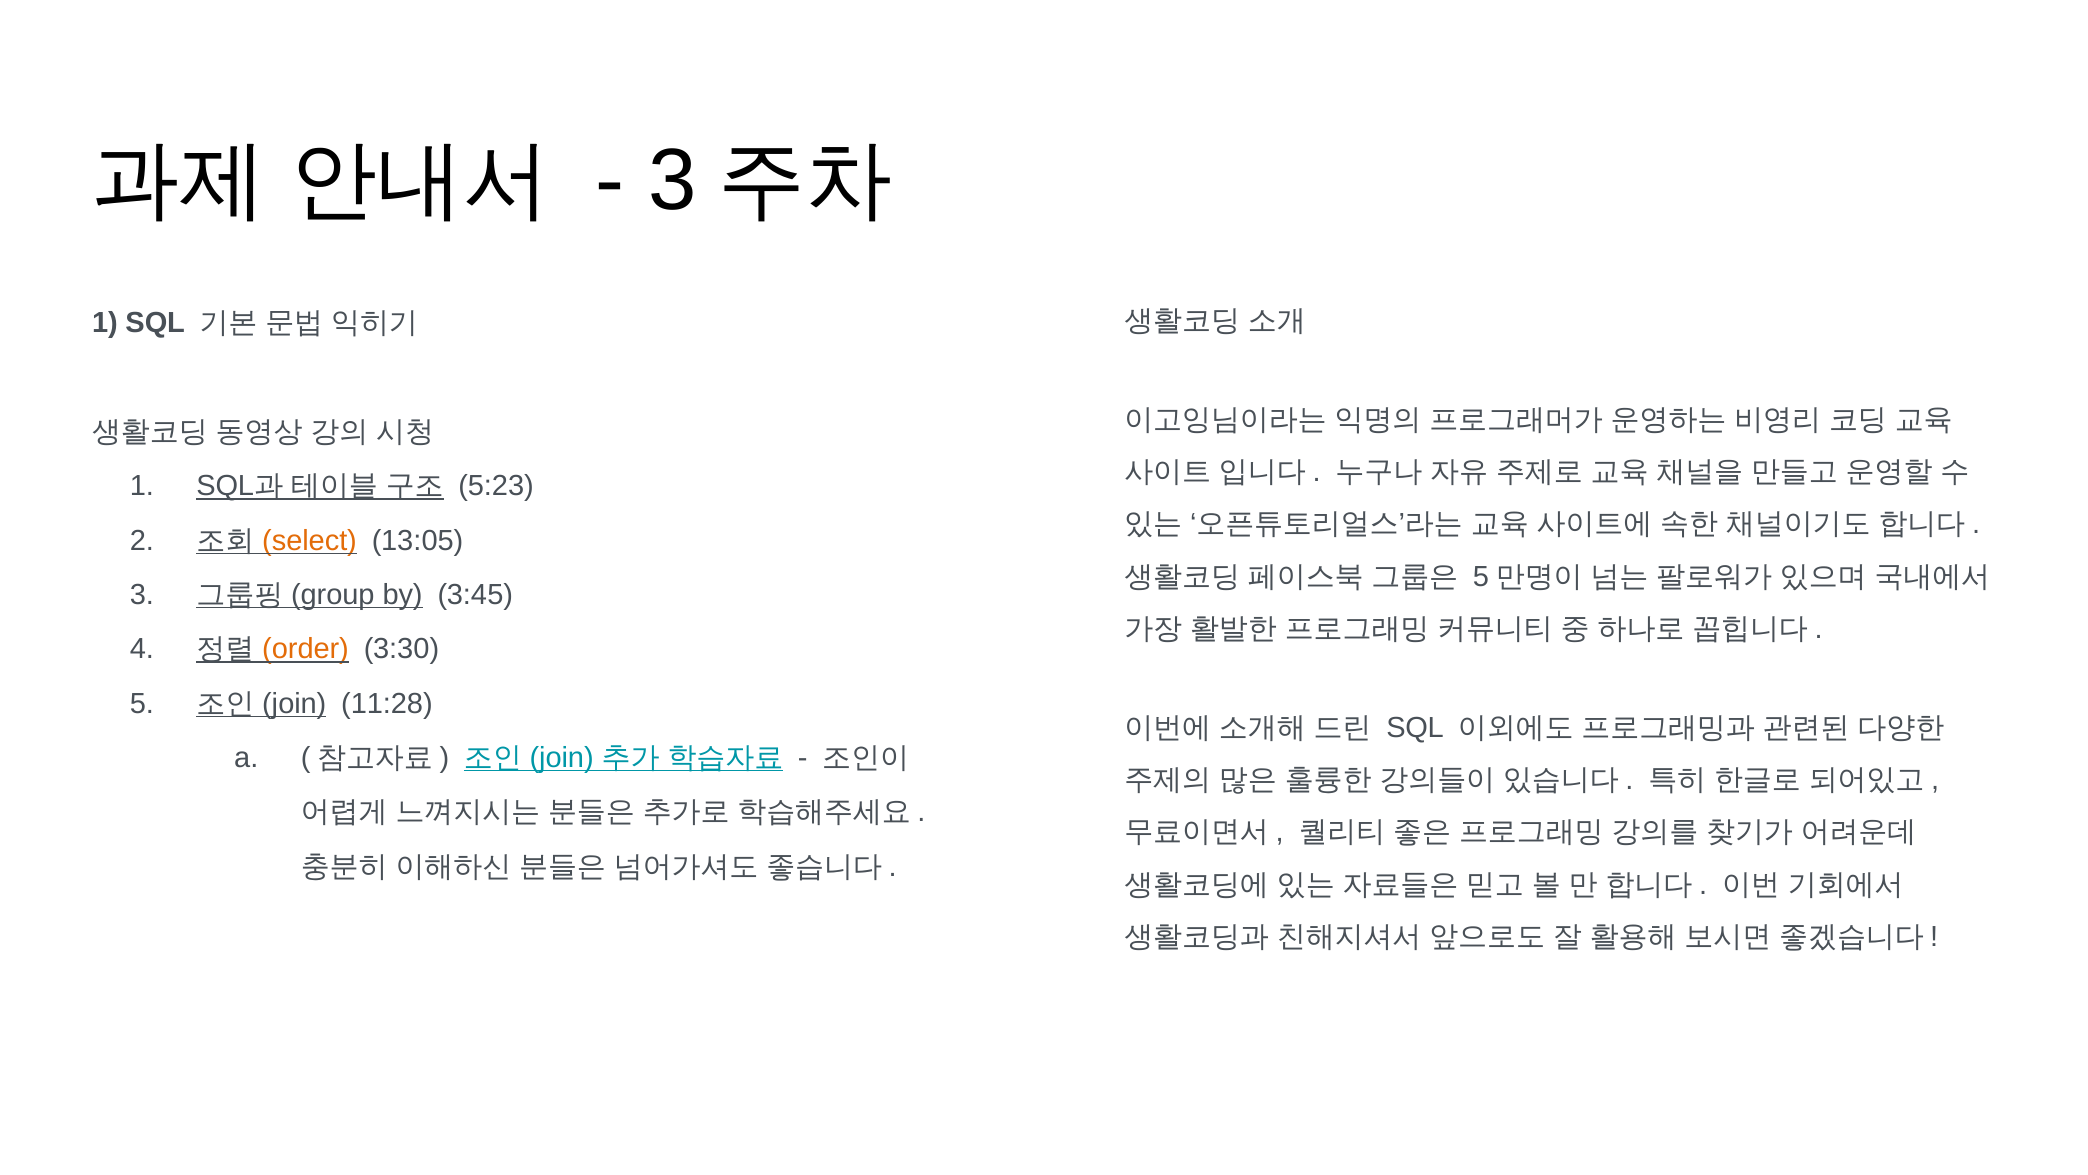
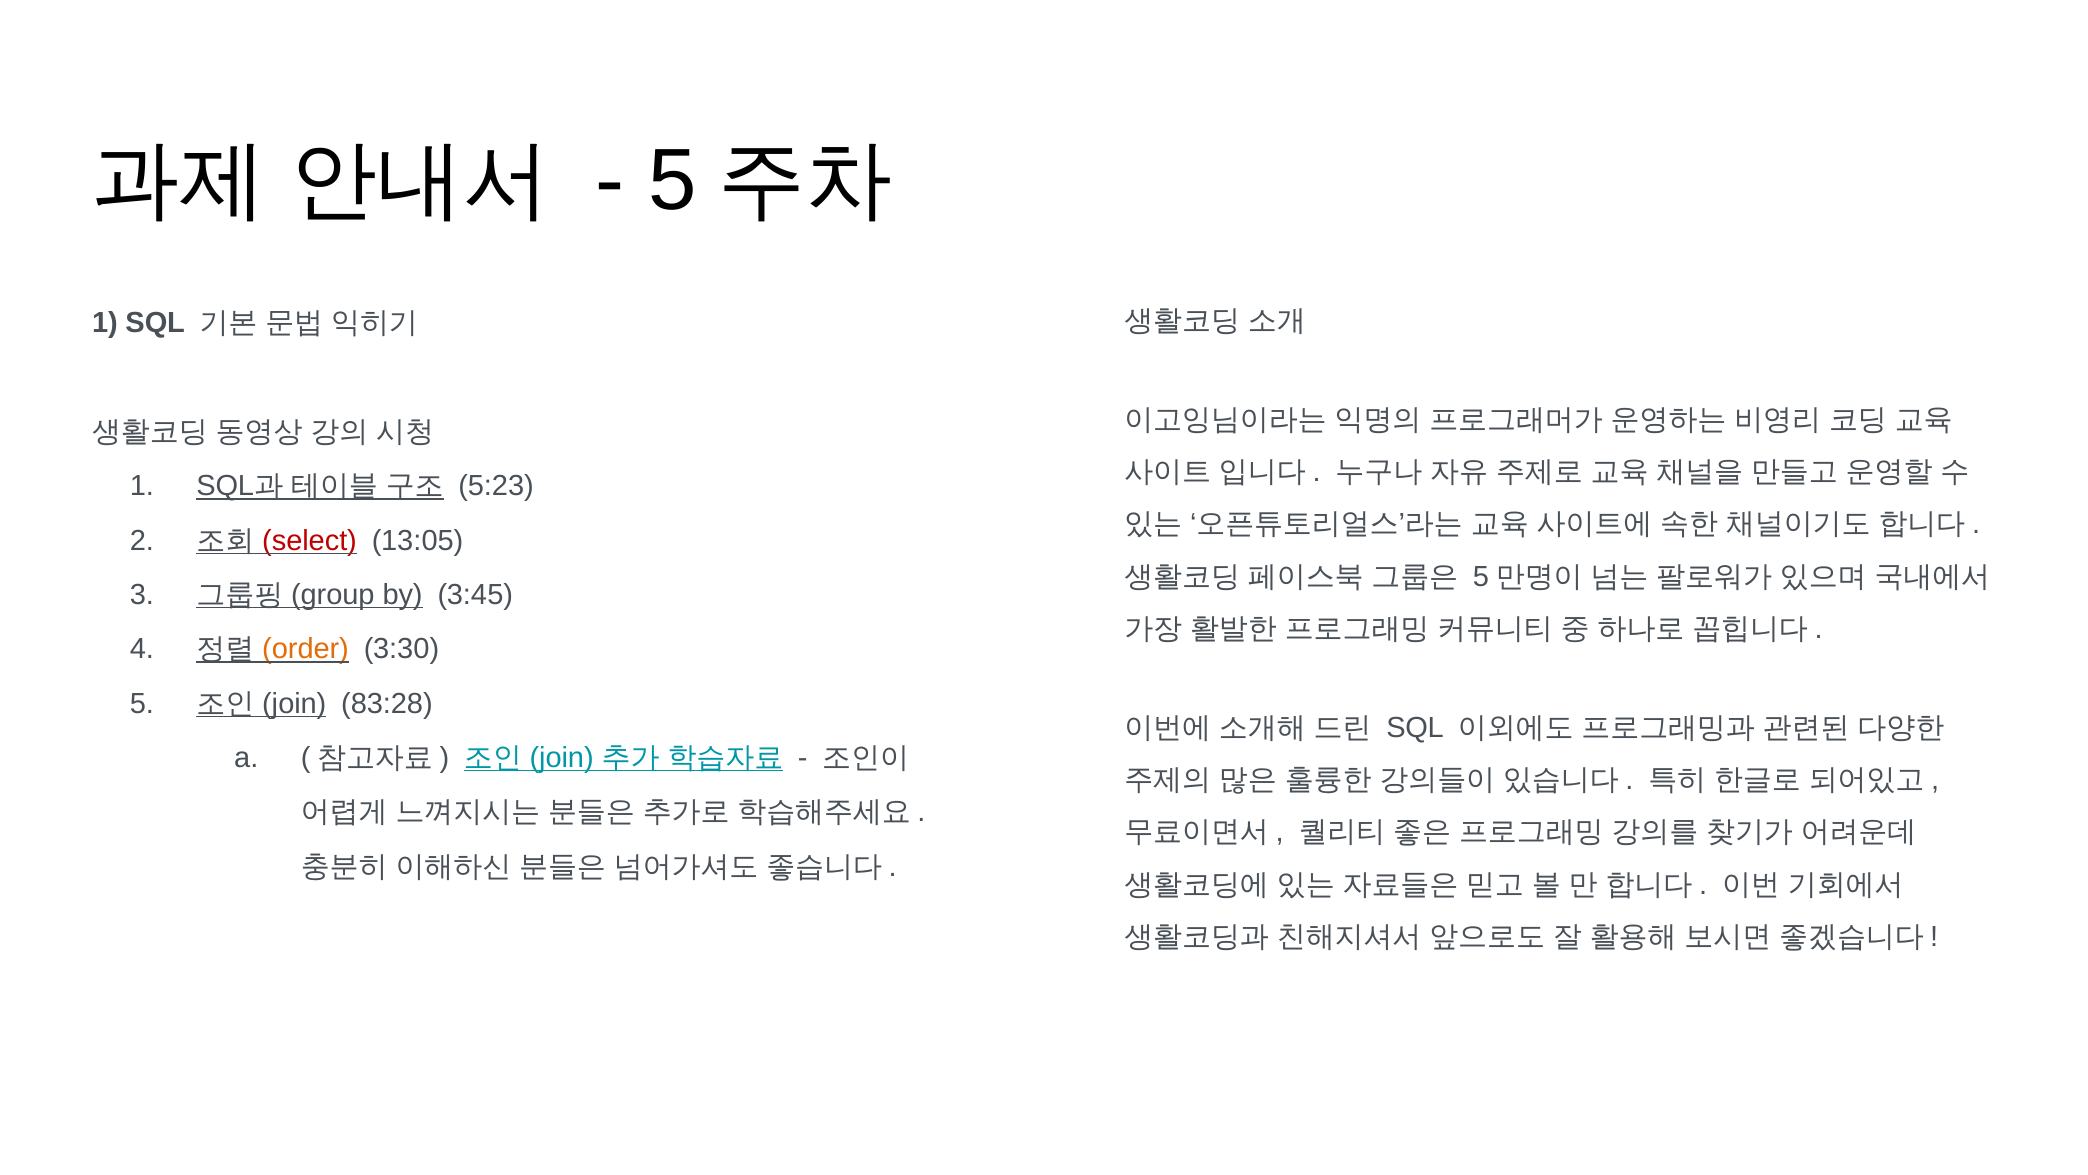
3 at (673, 181): 3 -> 5
select colour: orange -> red
11:28: 11:28 -> 83:28
